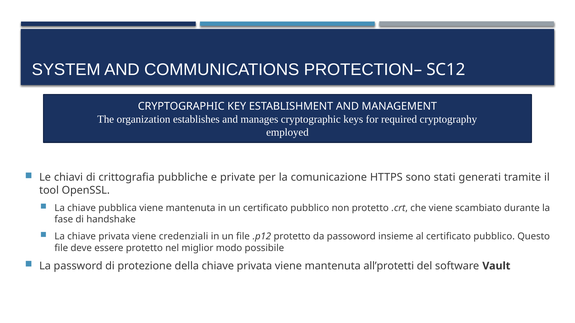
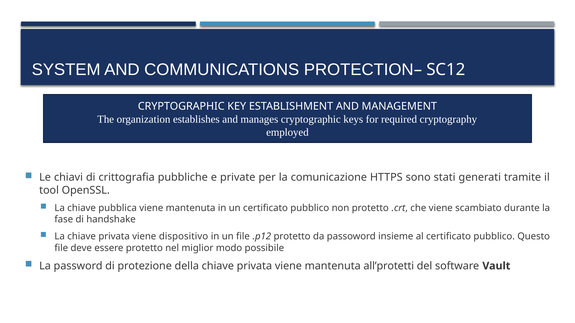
credenziali: credenziali -> dispositivo
